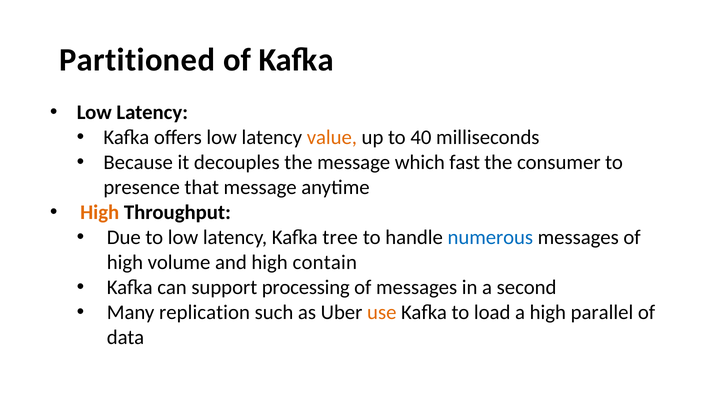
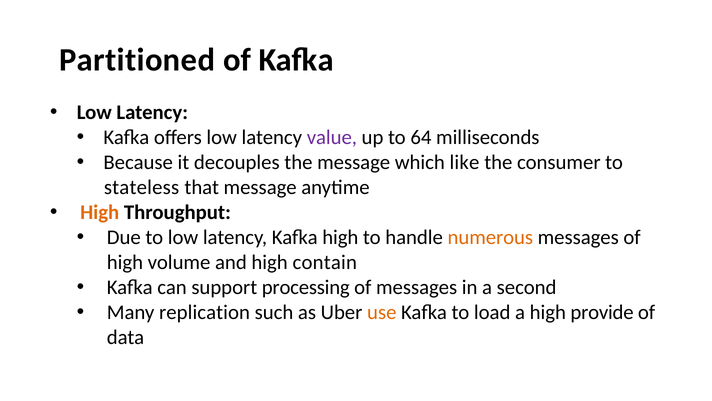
value colour: orange -> purple
40: 40 -> 64
fast: fast -> like
presence: presence -> stateless
Kafka tree: tree -> high
numerous colour: blue -> orange
parallel: parallel -> provide
